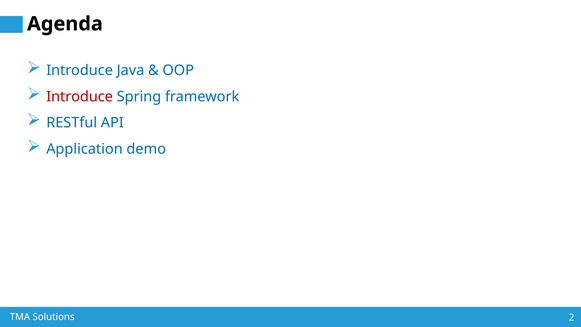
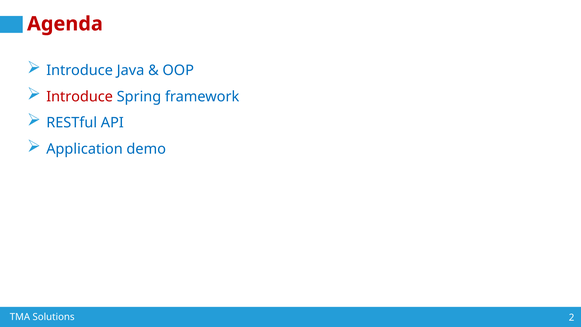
Agenda colour: black -> red
